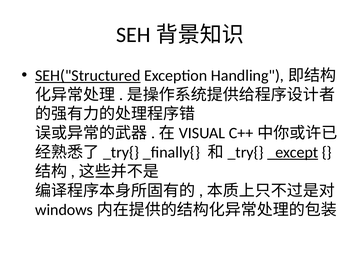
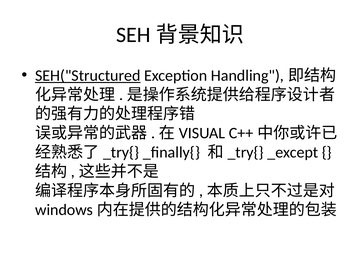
_except underline: present -> none
